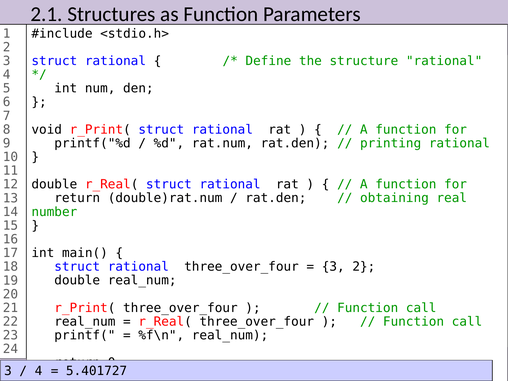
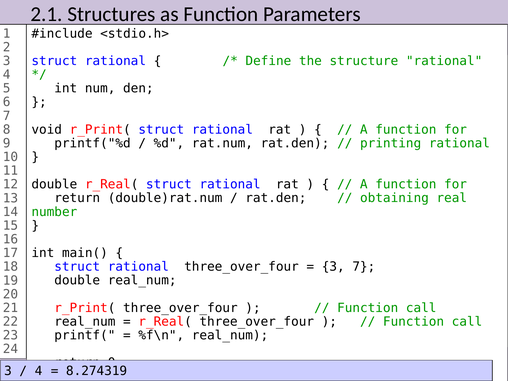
3 2: 2 -> 7
5.401727: 5.401727 -> 8.274319
